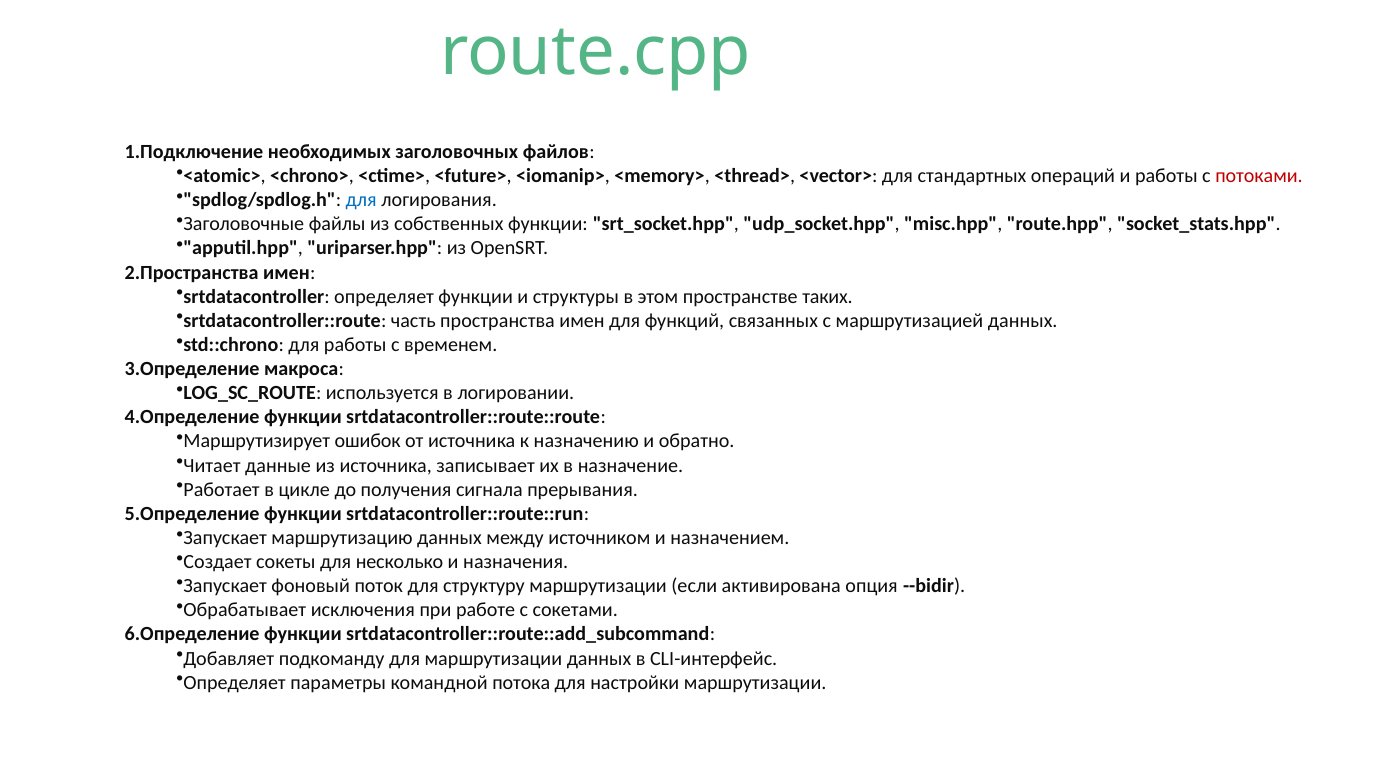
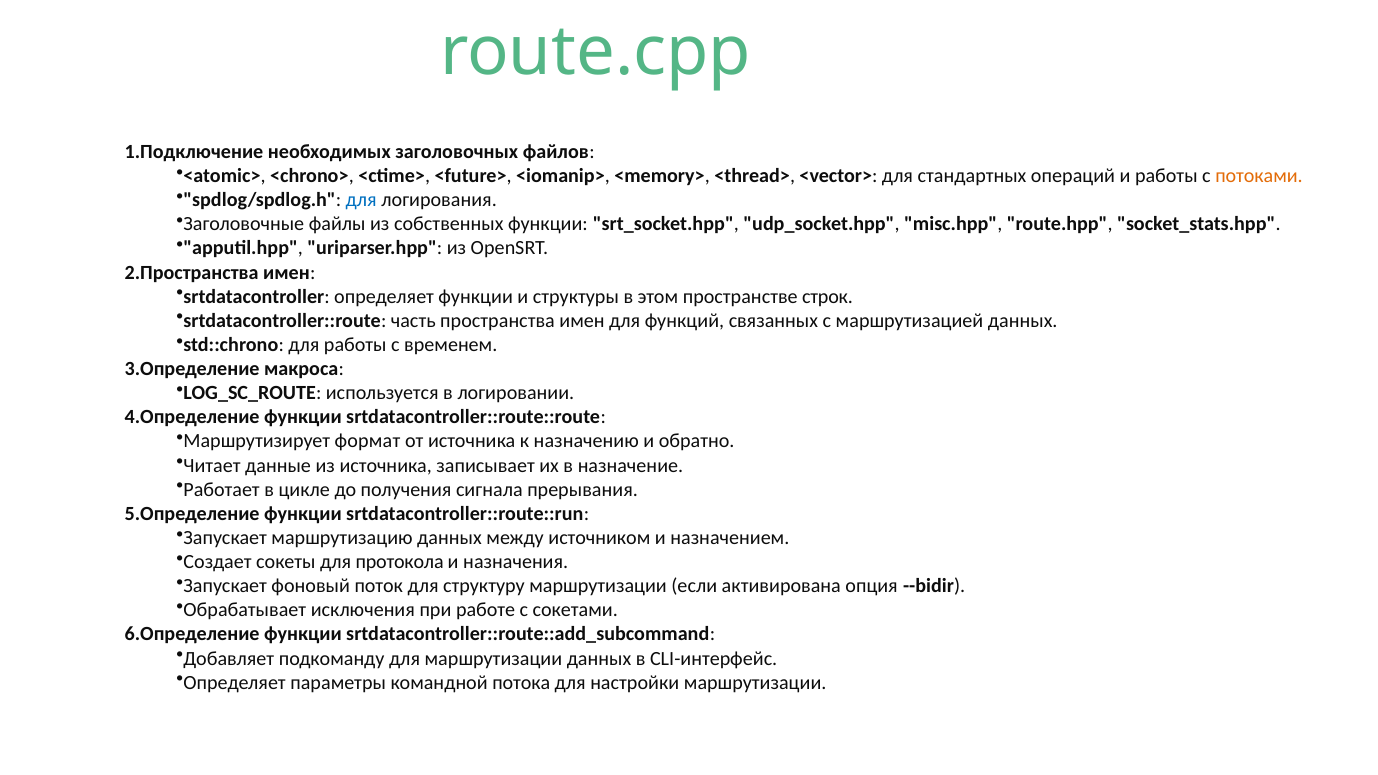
потоками colour: red -> orange
таких: таких -> строк
ошибок: ошибок -> формат
несколько: несколько -> протокола
